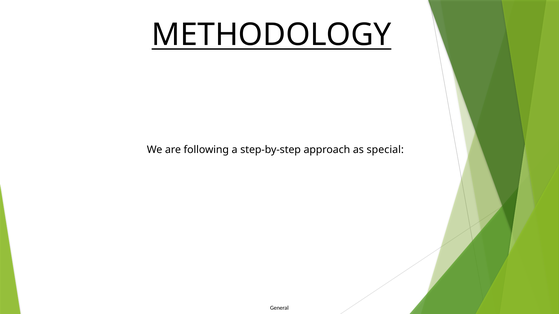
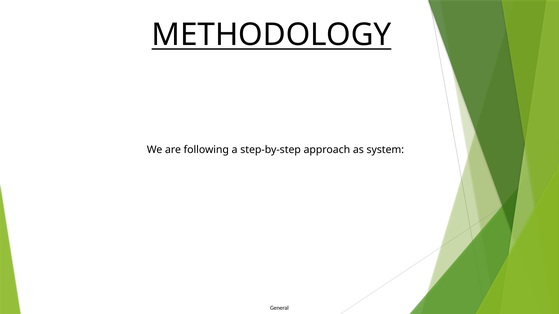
special: special -> system
